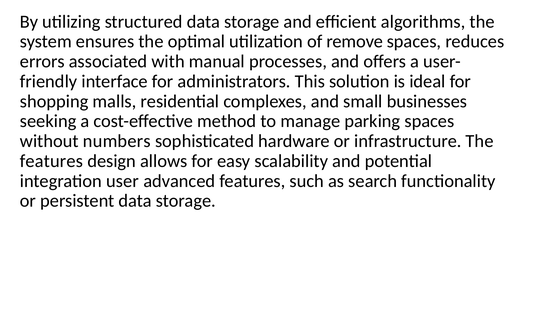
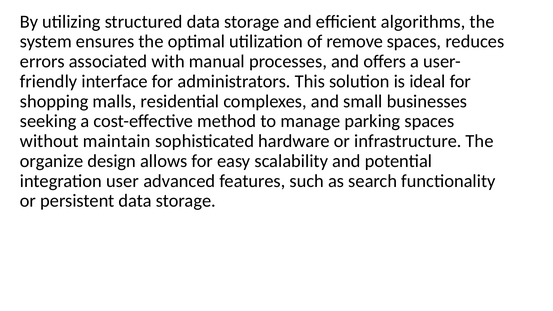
numbers: numbers -> maintain
features at (51, 161): features -> organize
